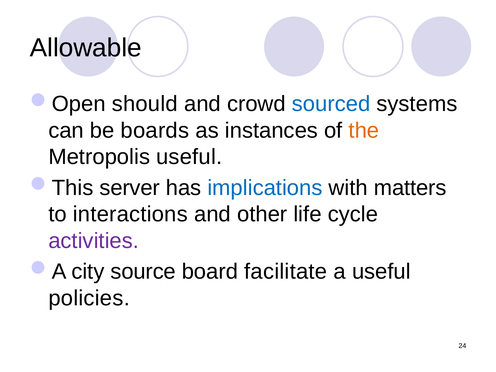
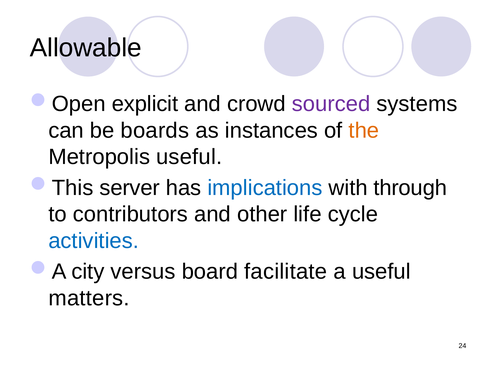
should: should -> explicit
sourced colour: blue -> purple
matters: matters -> through
interactions: interactions -> contributors
activities colour: purple -> blue
source: source -> versus
policies: policies -> matters
